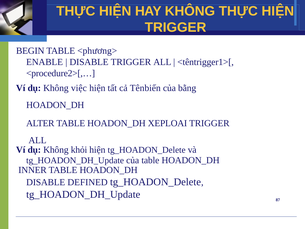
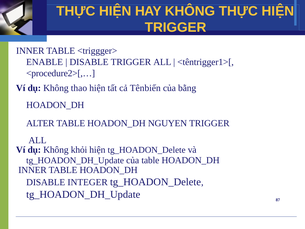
BEGIN at (30, 51): BEGIN -> INNER
<phương>: <phương> -> <triggger>
việc: việc -> thao
XEPLOAI: XEPLOAI -> NGUYEN
DEFINED: DEFINED -> INTEGER
